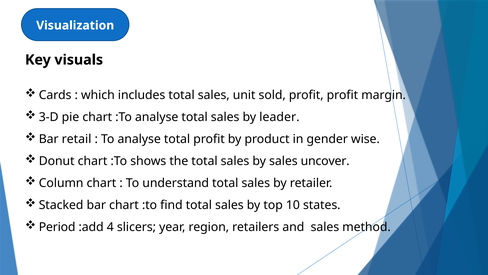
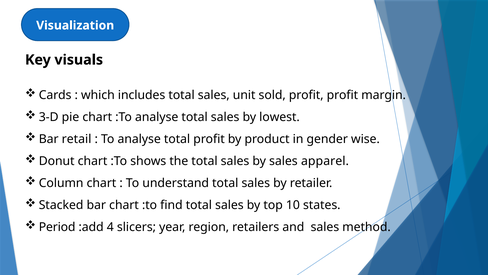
leader: leader -> lowest
uncover: uncover -> apparel
